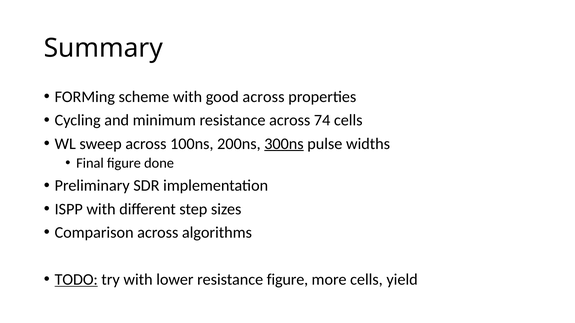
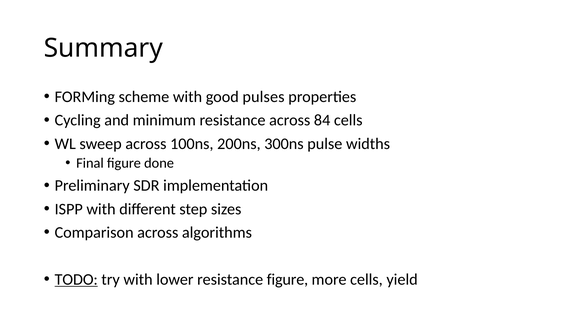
good across: across -> pulses
74: 74 -> 84
300ns underline: present -> none
